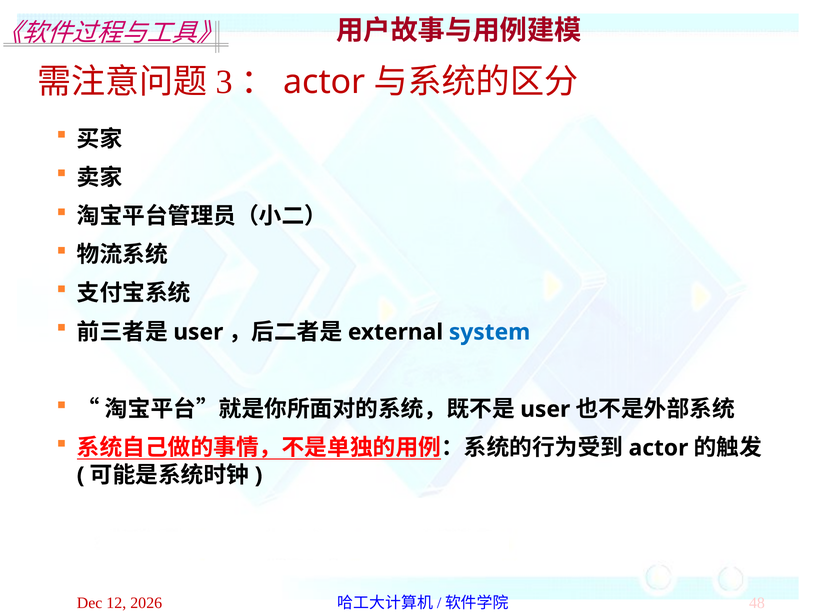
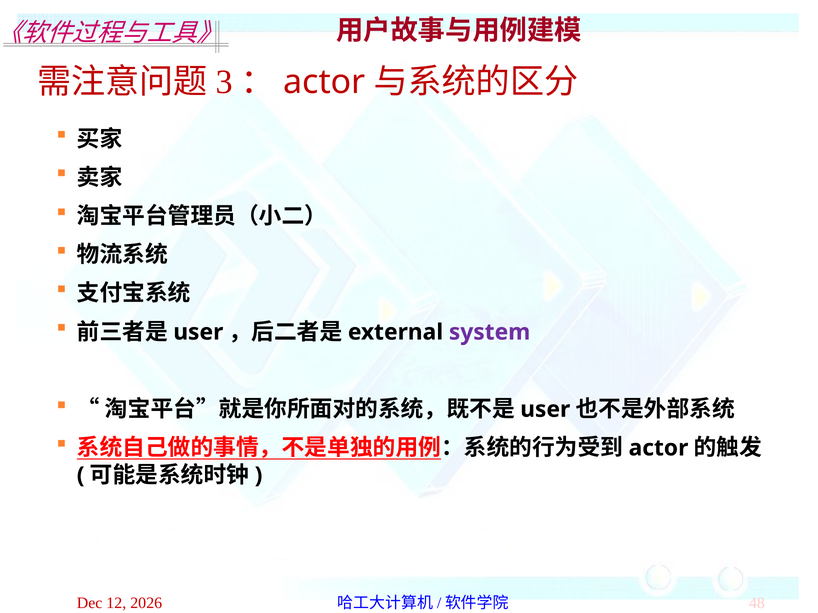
system colour: blue -> purple
